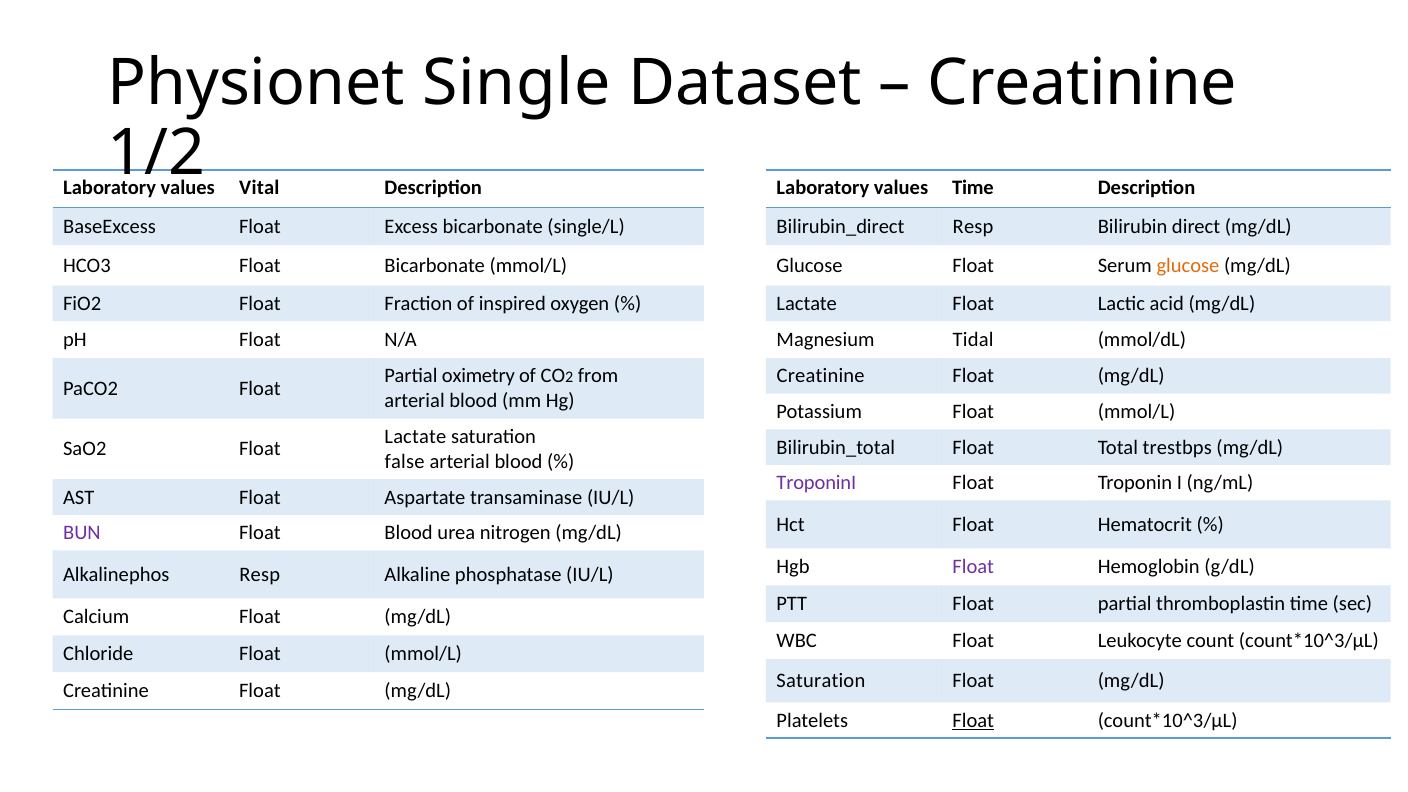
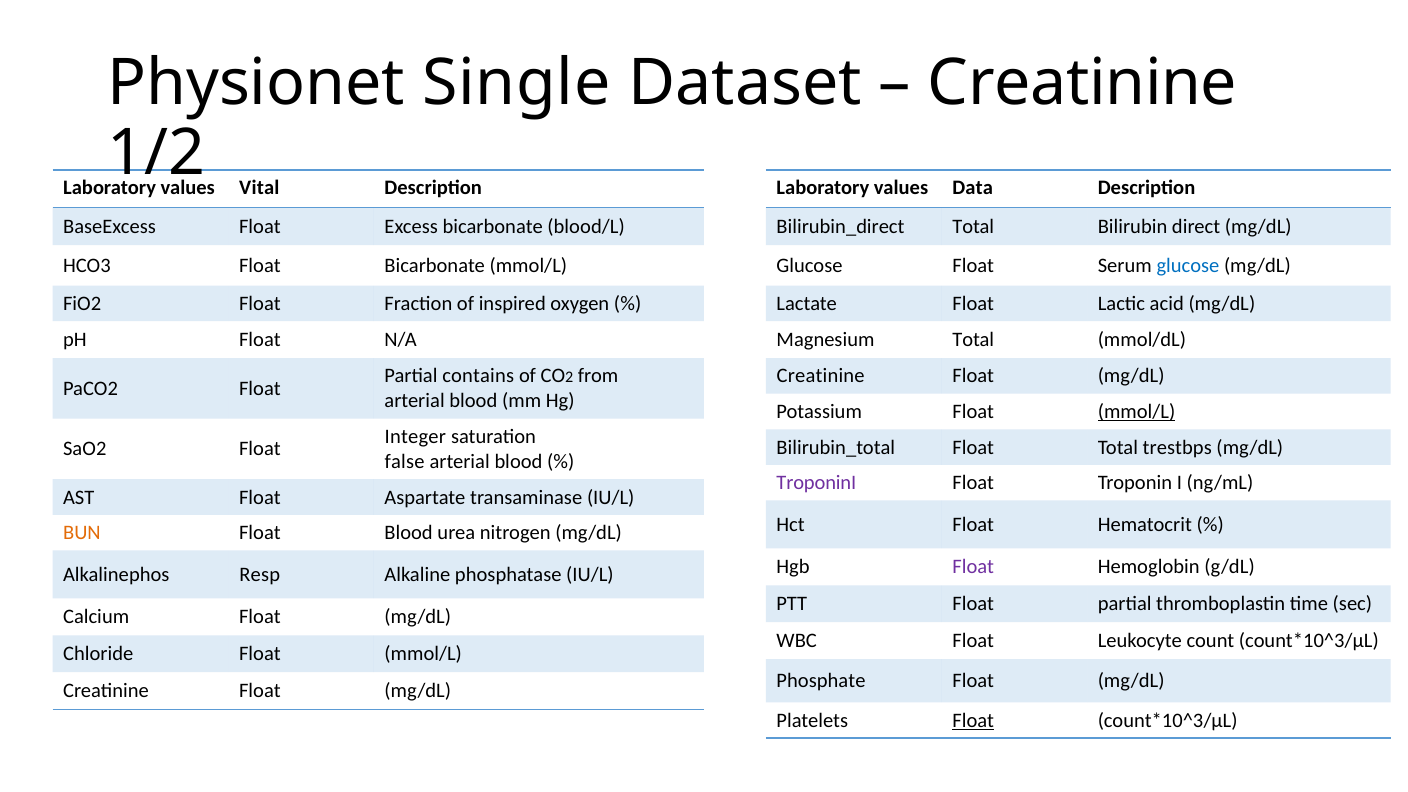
values Time: Time -> Data
single/L: single/L -> blood/L
Resp at (973, 227): Resp -> Total
glucose at (1188, 266) colour: orange -> blue
Magnesium Tidal: Tidal -> Total
oximetry: oximetry -> contains
mmol/L at (1137, 412) underline: none -> present
Lactate at (415, 437): Lactate -> Integer
BUN colour: purple -> orange
Saturation at (821, 681): Saturation -> Phosphate
